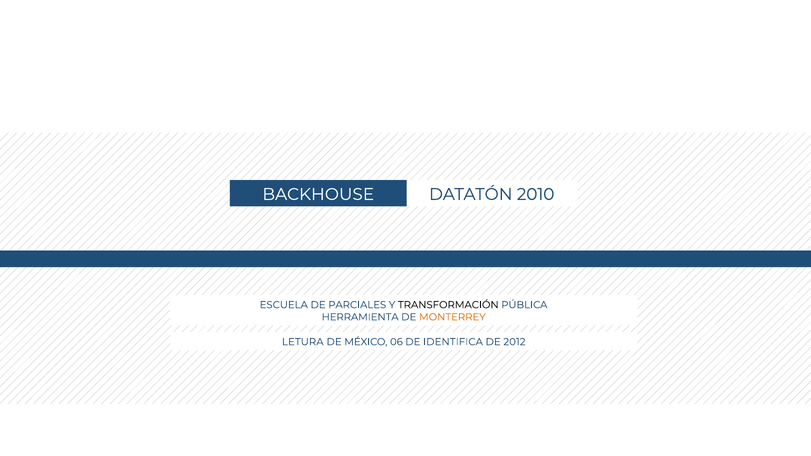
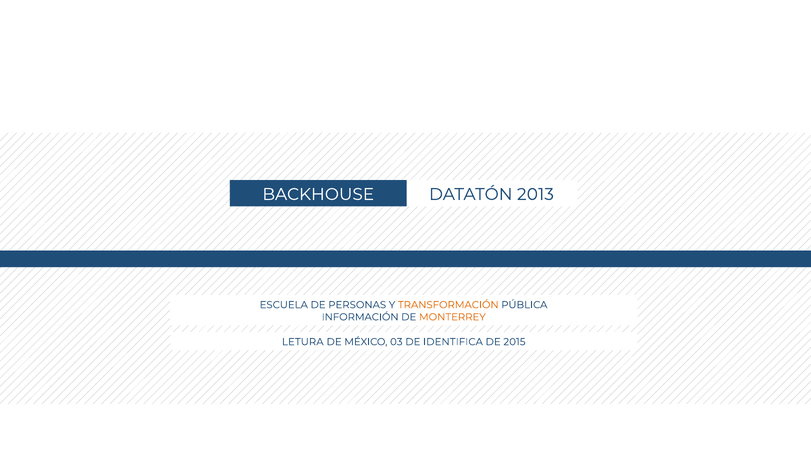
2010: 2010 -> 2013
PARCIALES: PARCIALES -> PERSONAS
TRANSFORMACIÓN colour: black -> orange
HERRAMIENTA: HERRAMIENTA -> INFORMACIÓN
06: 06 -> 03
2012: 2012 -> 2015
